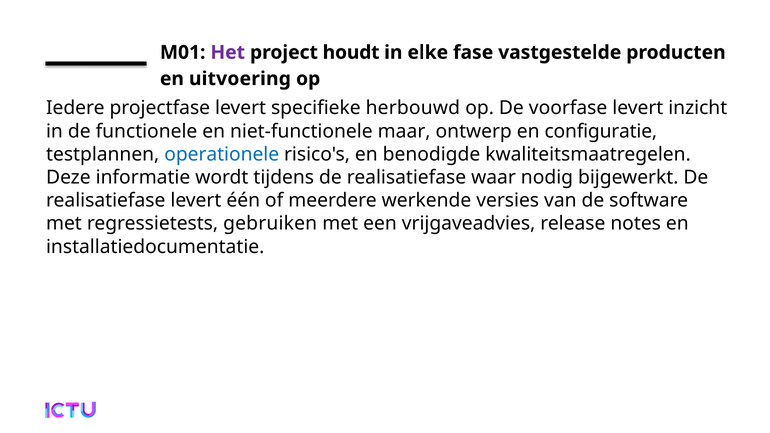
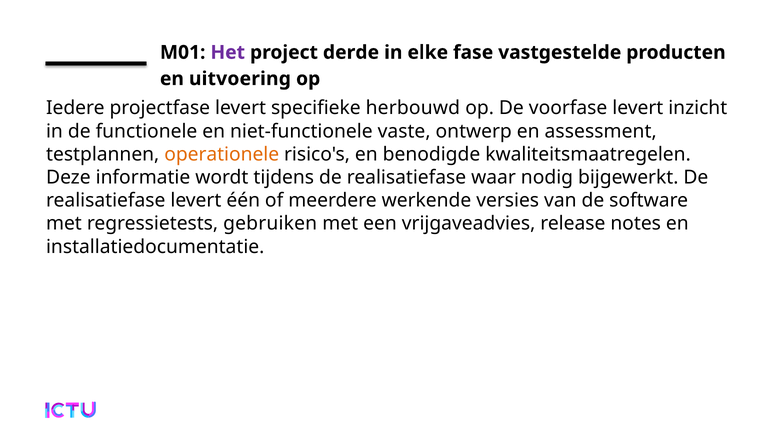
houdt: houdt -> derde
maar: maar -> vaste
configuratie: configuratie -> assessment
operationele colour: blue -> orange
